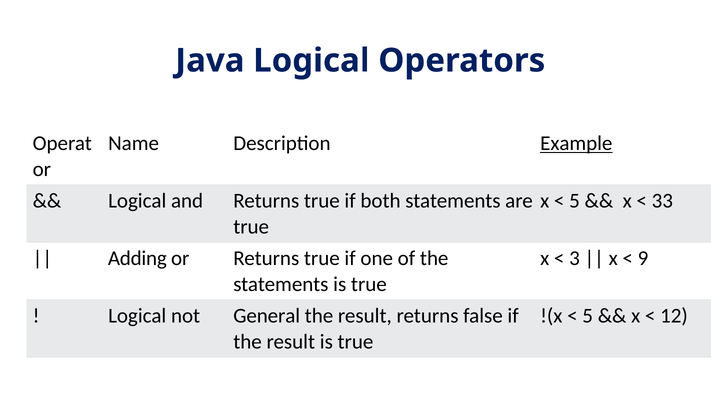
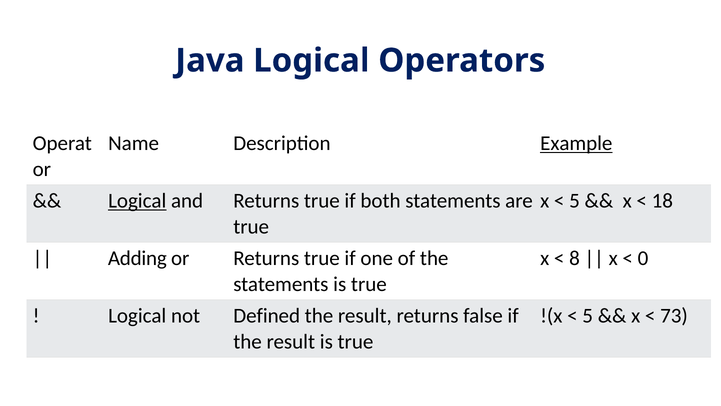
Logical at (137, 201) underline: none -> present
33: 33 -> 18
3: 3 -> 8
9: 9 -> 0
General: General -> Defined
12: 12 -> 73
